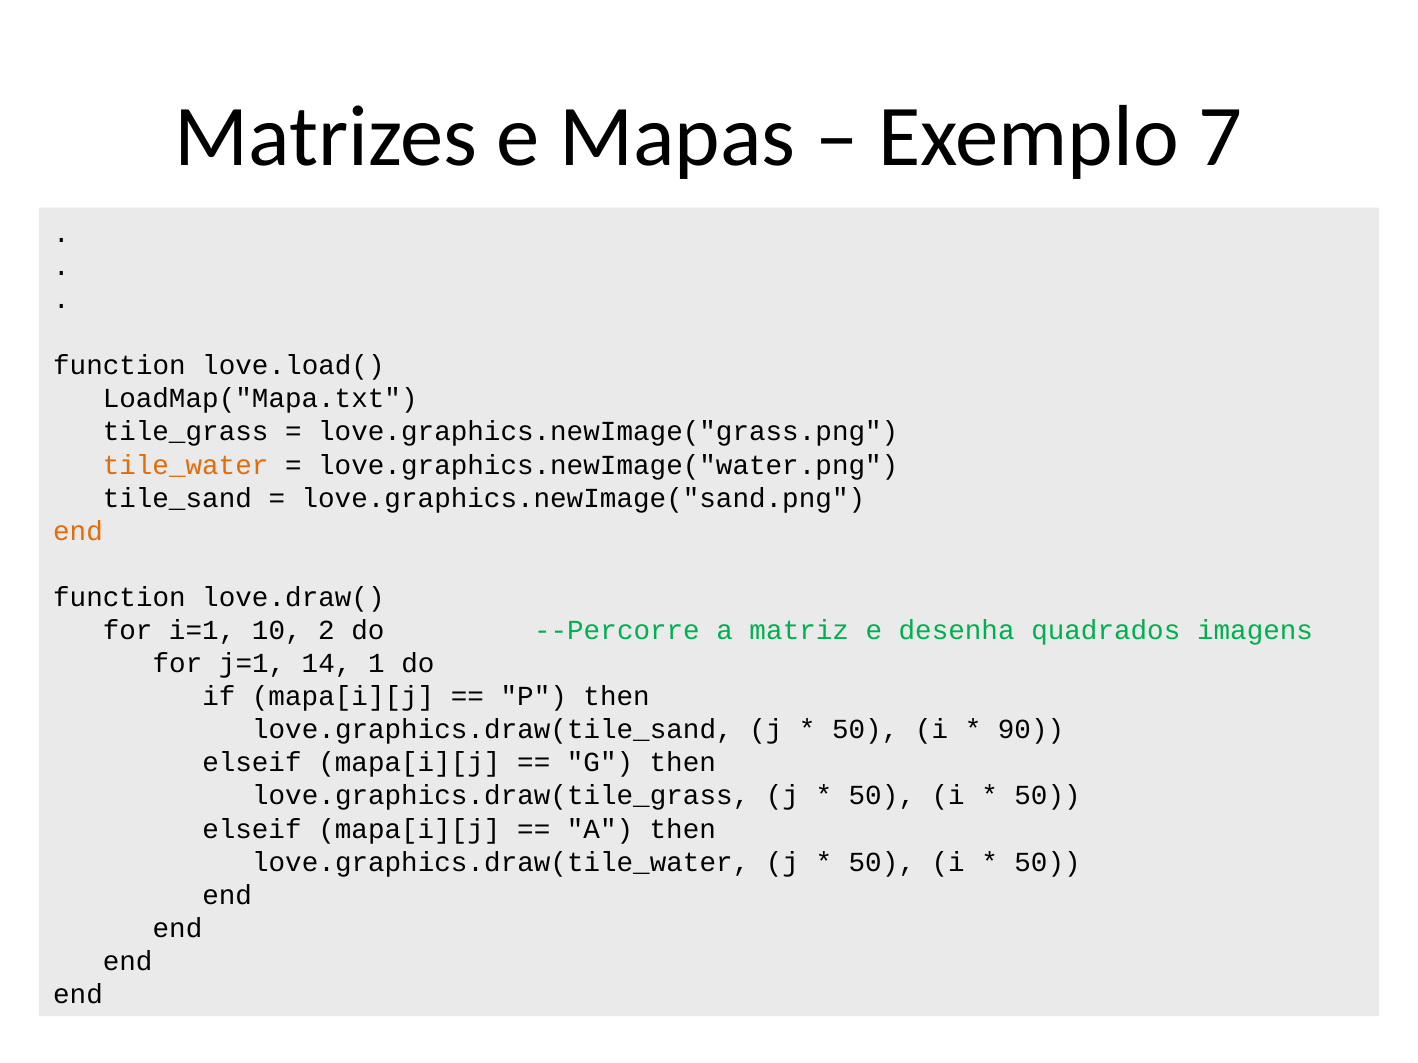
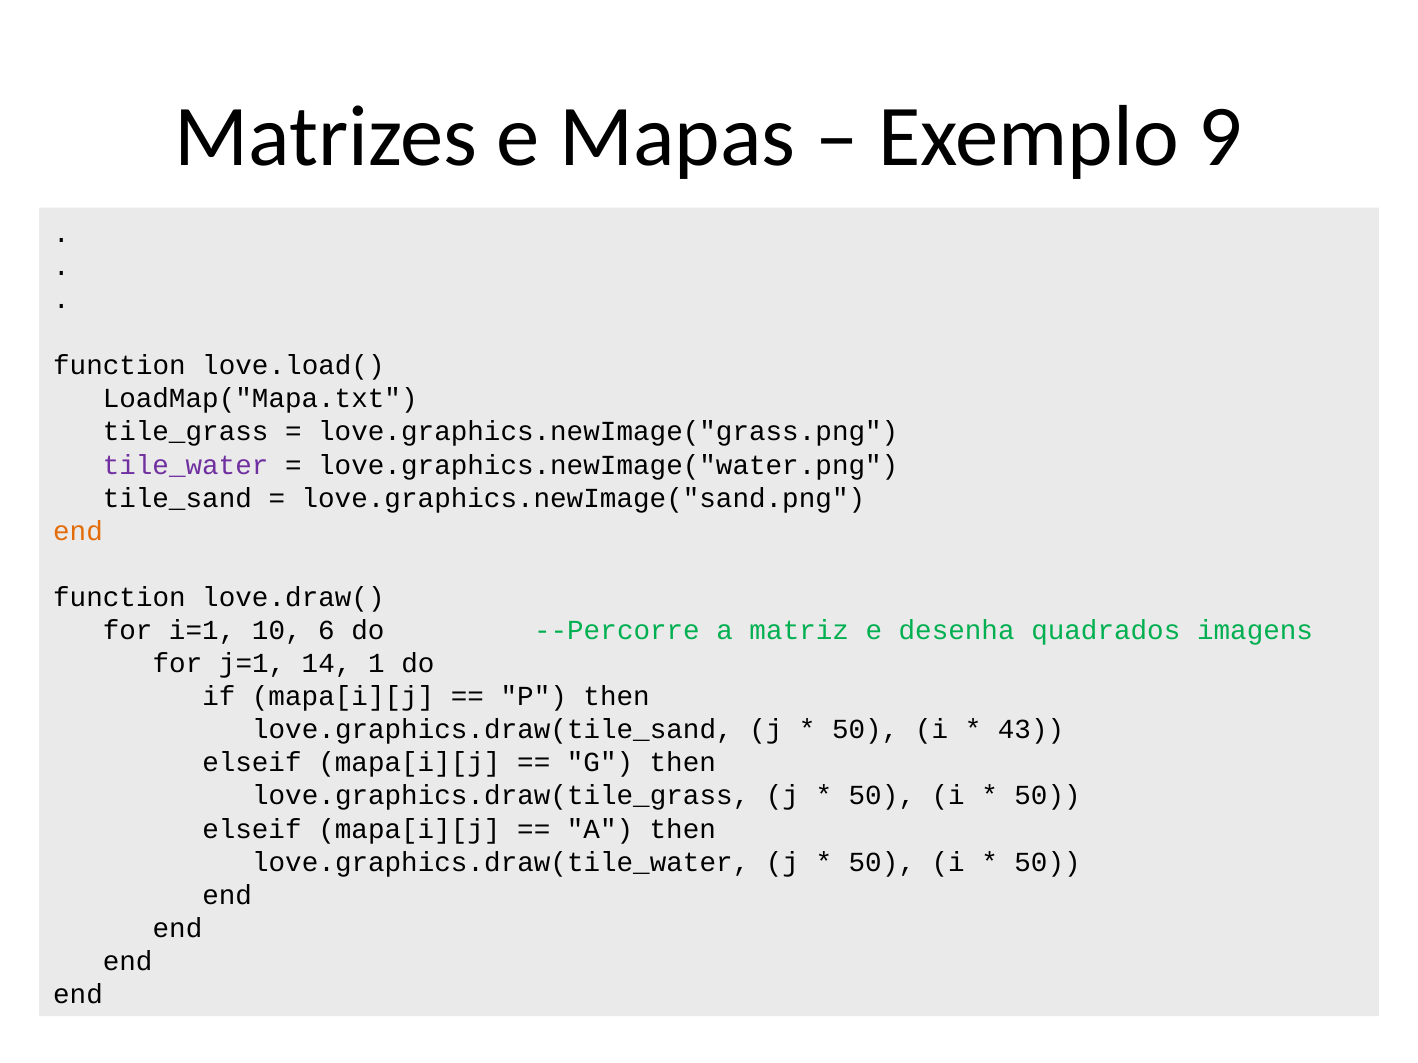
7: 7 -> 9
tile_water colour: orange -> purple
2: 2 -> 6
90: 90 -> 43
